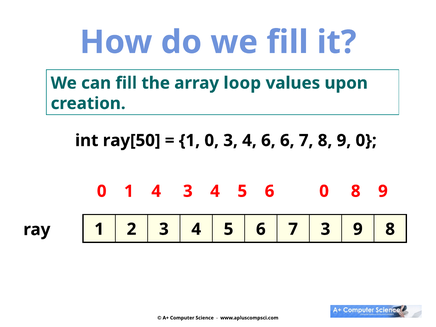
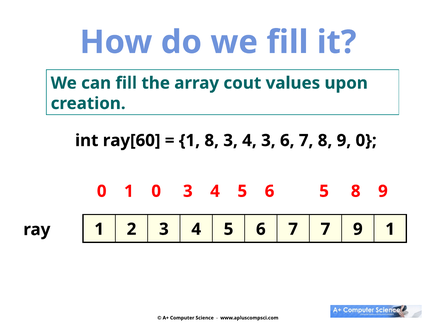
loop: loop -> cout
ray[50: ray[50 -> ray[60
1 0: 0 -> 8
4 6: 6 -> 3
1 4: 4 -> 0
6 0: 0 -> 5
7 3: 3 -> 7
9 8: 8 -> 1
